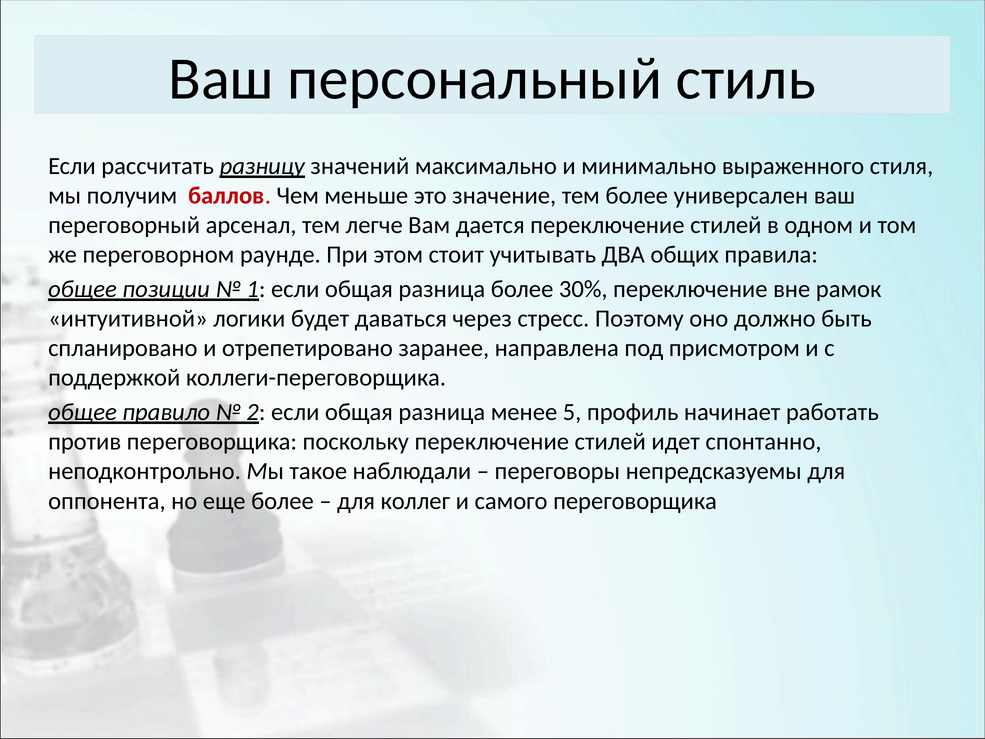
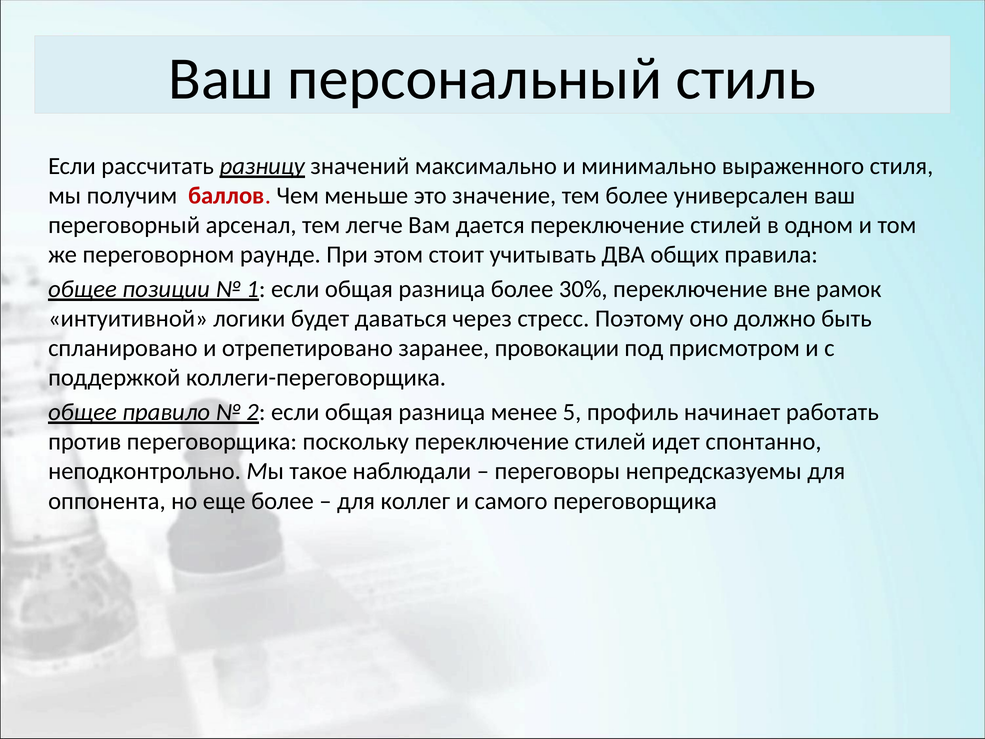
направлена: направлена -> провокации
